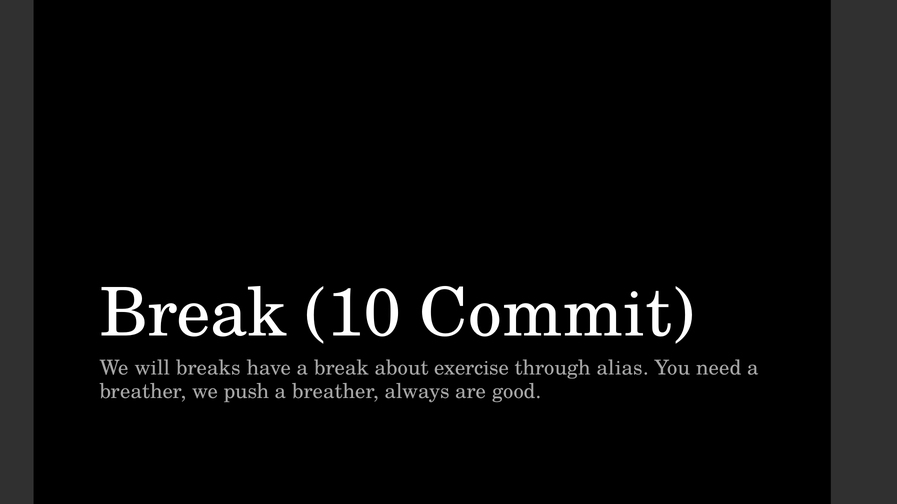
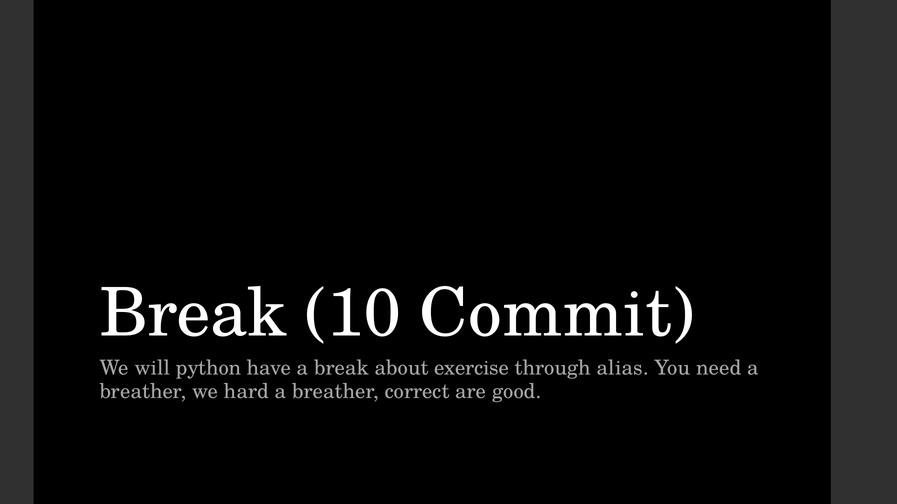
breaks: breaks -> python
push: push -> hard
always: always -> correct
